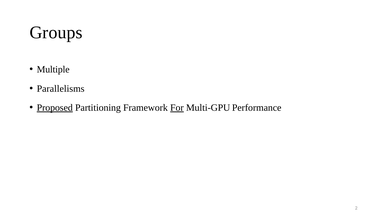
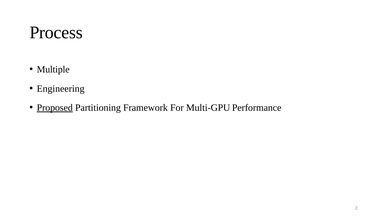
Groups: Groups -> Process
Parallelisms: Parallelisms -> Engineering
For underline: present -> none
